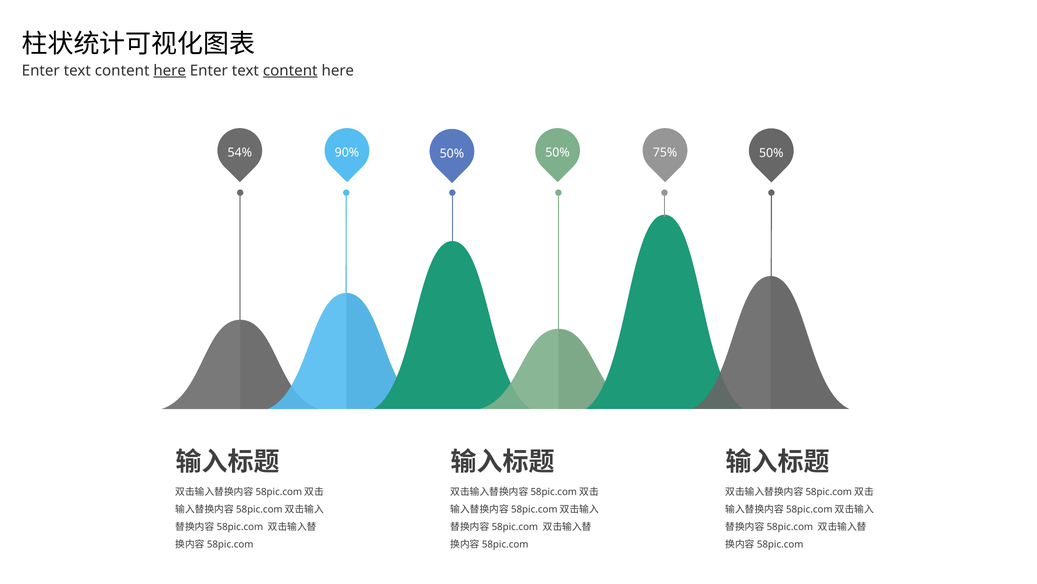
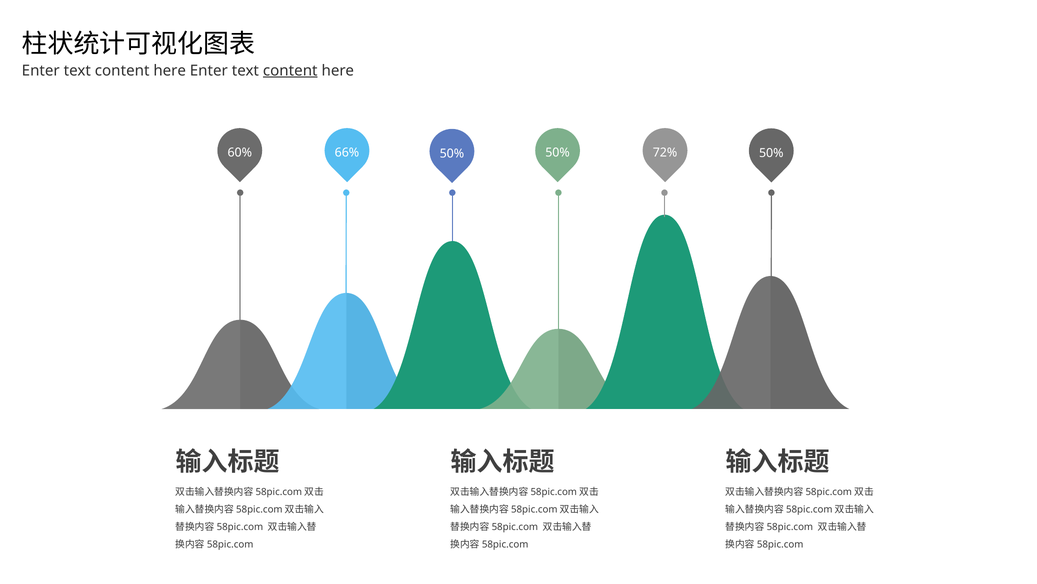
here at (170, 70) underline: present -> none
54%: 54% -> 60%
90%: 90% -> 66%
75%: 75% -> 72%
